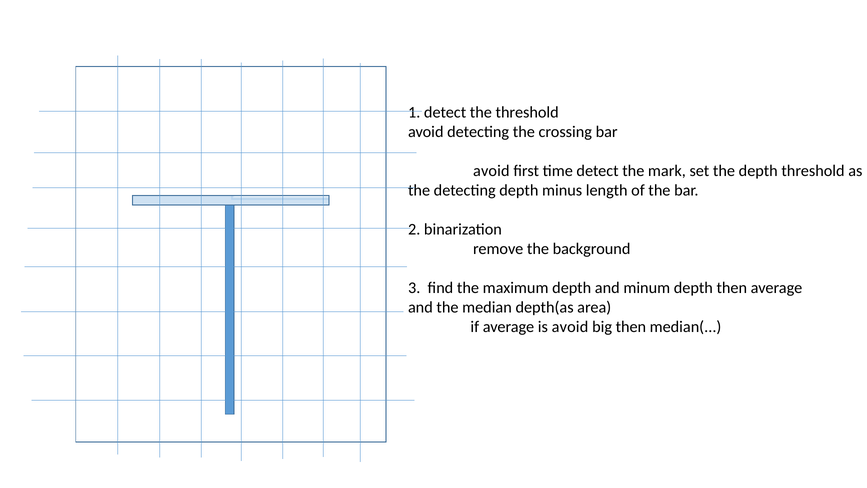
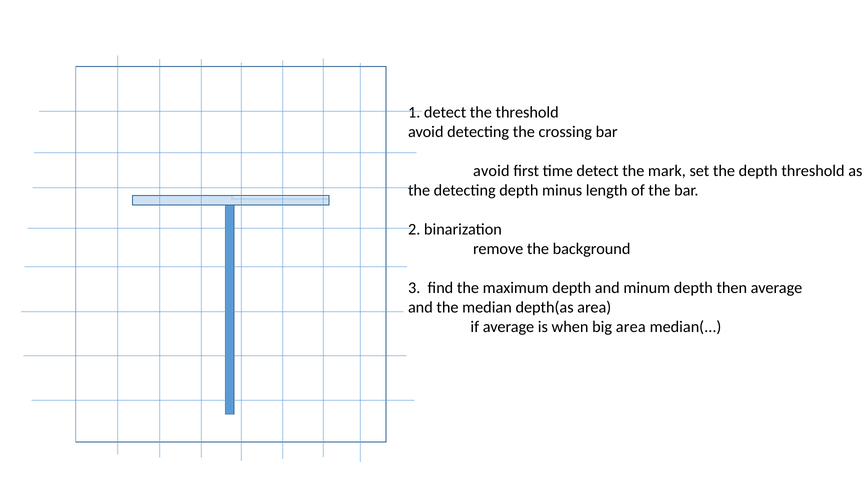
is avoid: avoid -> when
big then: then -> area
